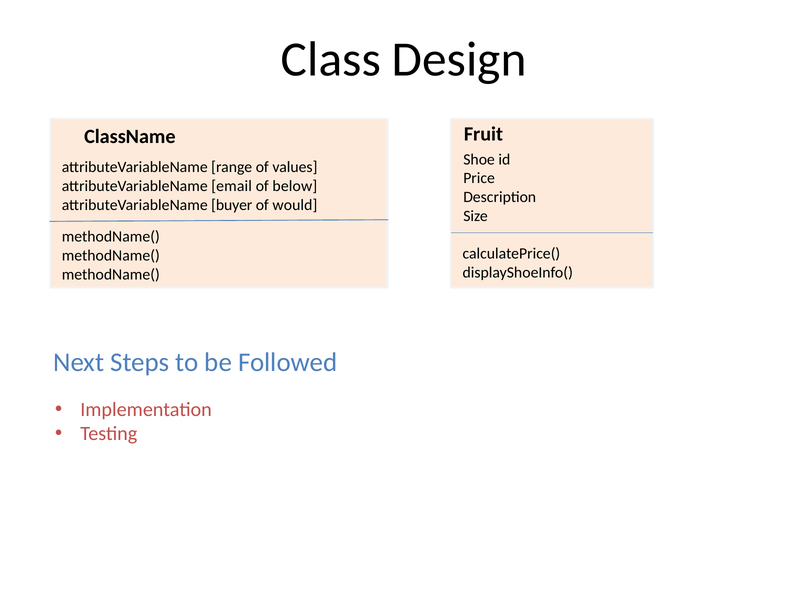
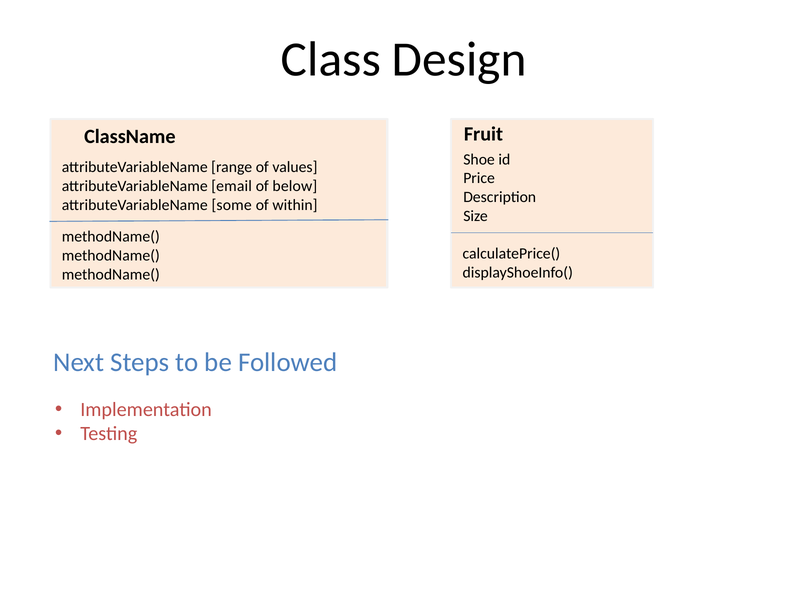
buyer: buyer -> some
would: would -> within
